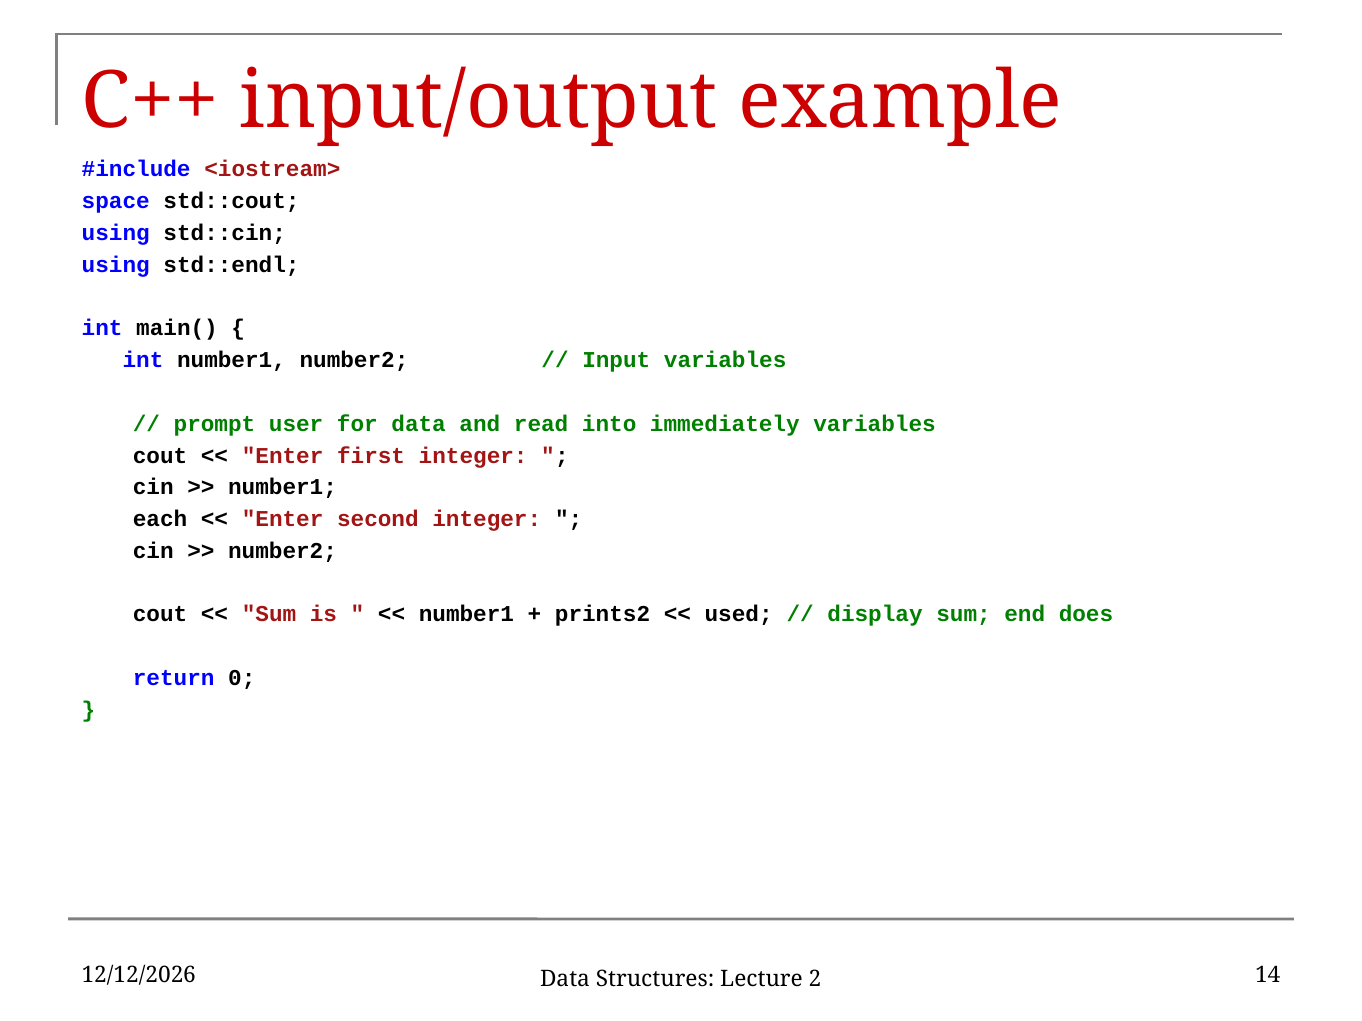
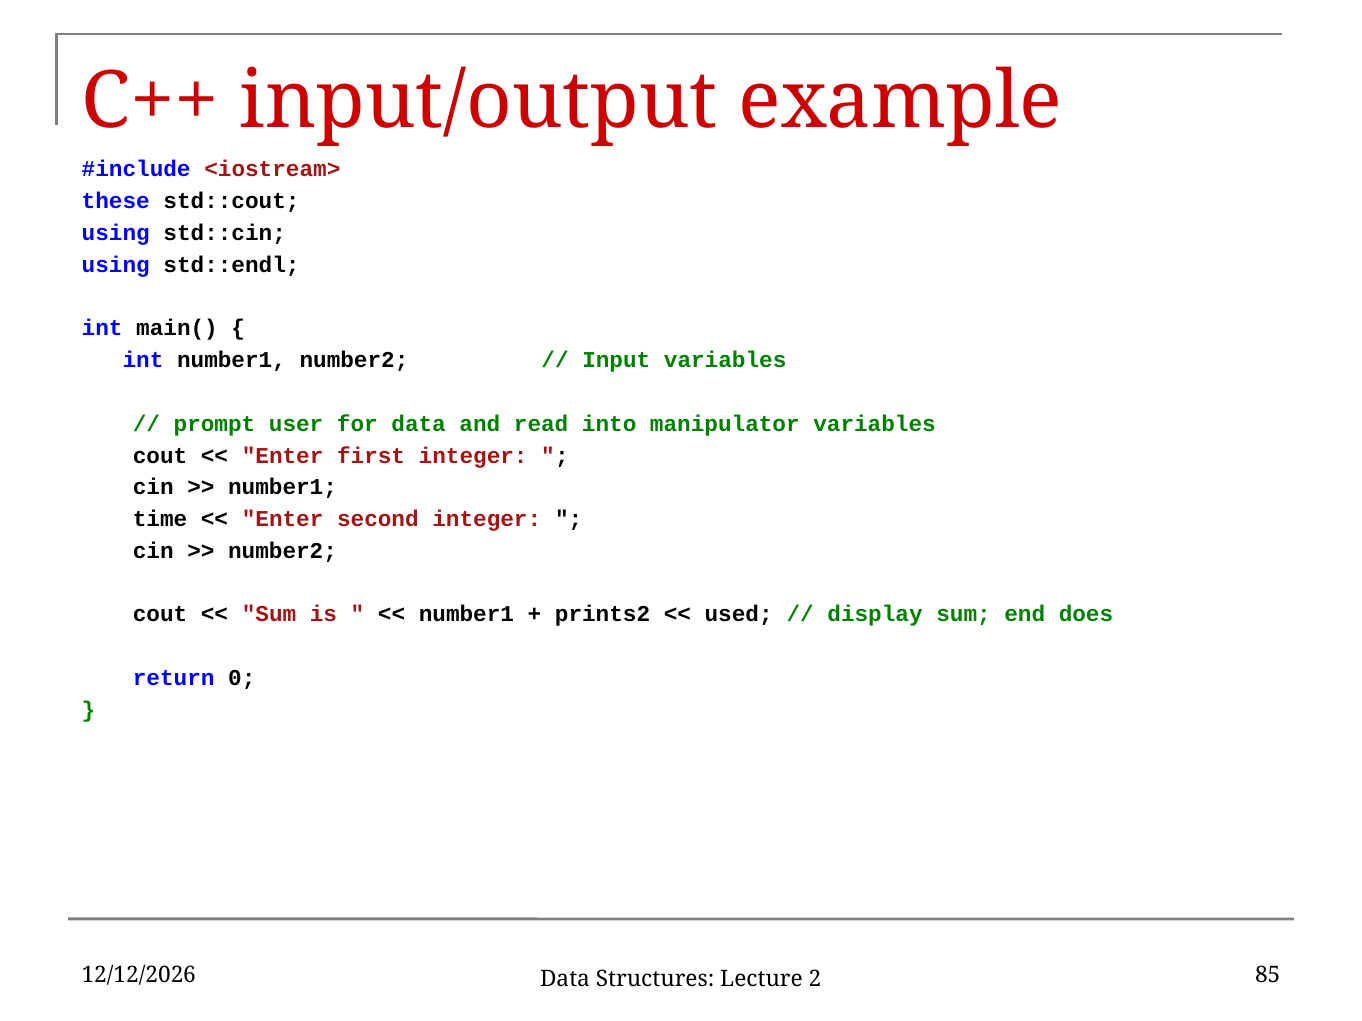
space: space -> these
immediately: immediately -> manipulator
each: each -> time
14: 14 -> 85
